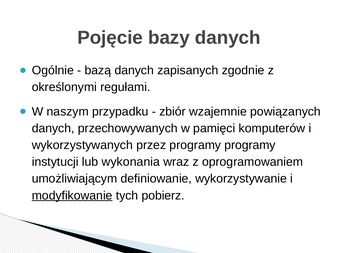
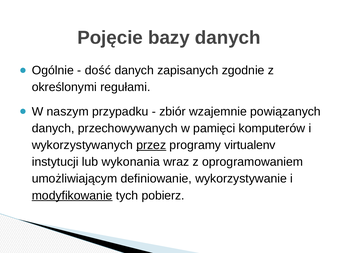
bazą: bazą -> dość
przez underline: none -> present
programy programy: programy -> virtualenv
